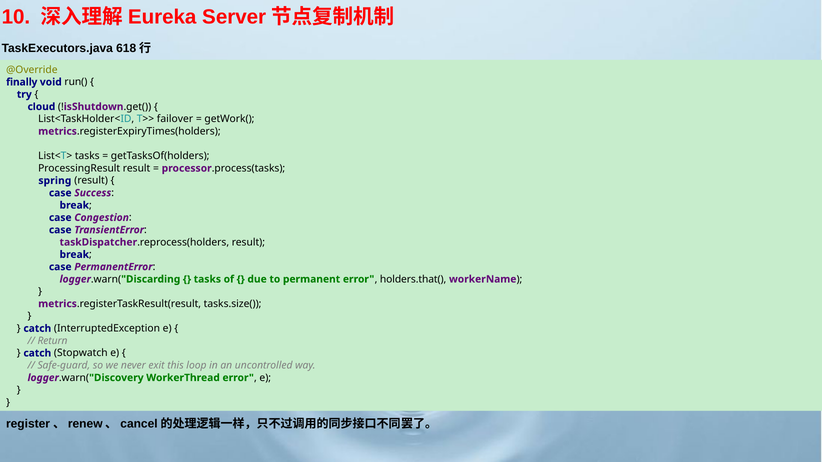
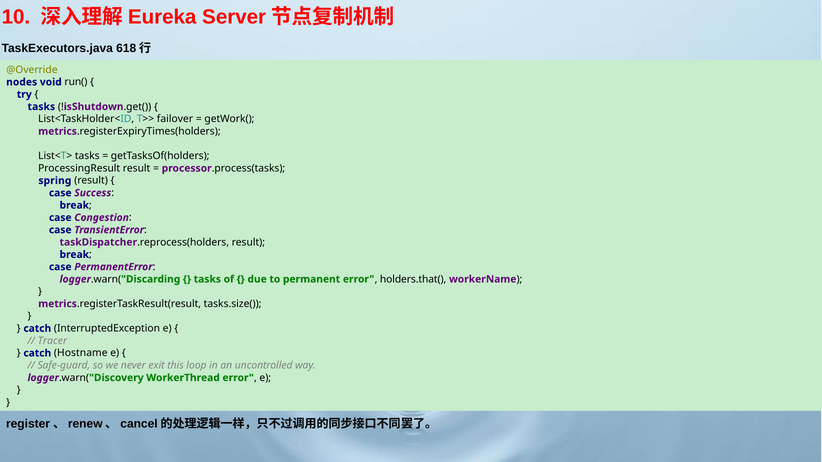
finally: finally -> nodes
cloud at (41, 107): cloud -> tasks
Return: Return -> Tracer
Stopwatch: Stopwatch -> Hostname
